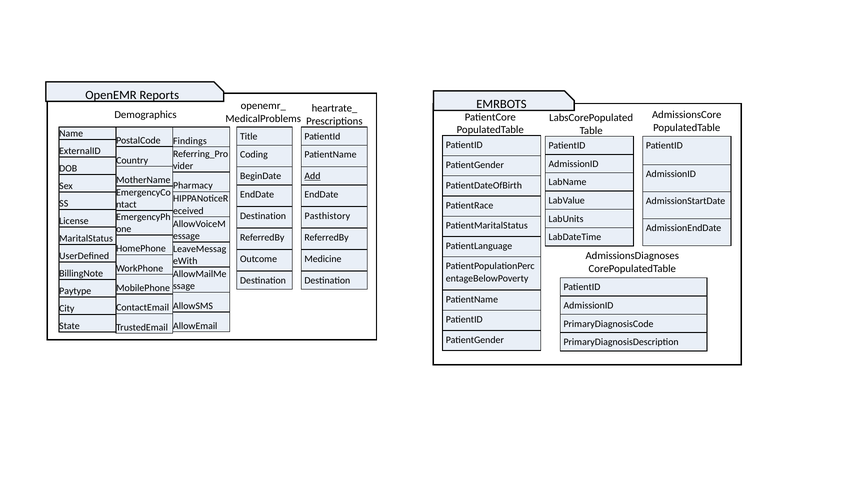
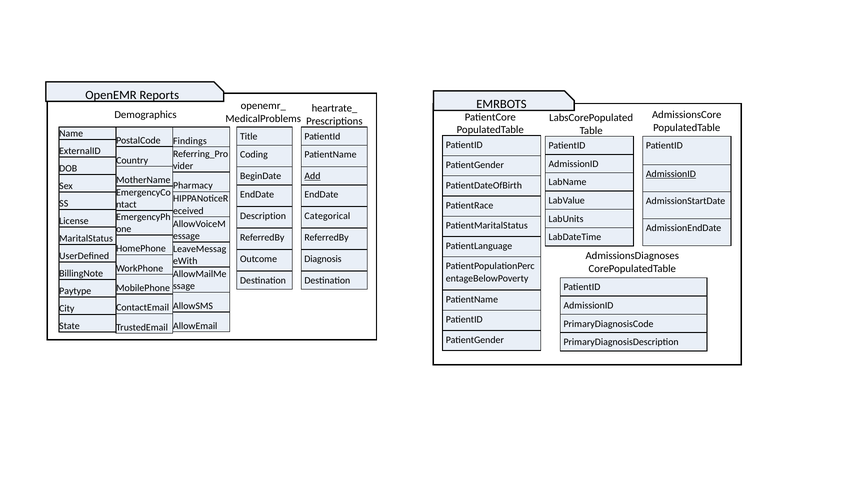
AdmissionID at (671, 174) underline: none -> present
Destination at (263, 216): Destination -> Description
Pasthistory: Pasthistory -> Categorical
Medicine: Medicine -> Diagnosis
